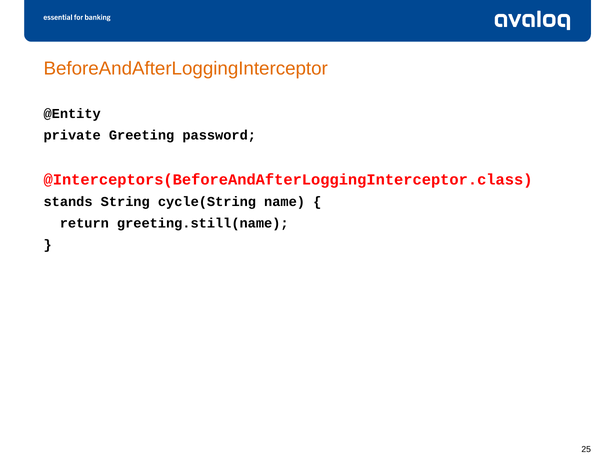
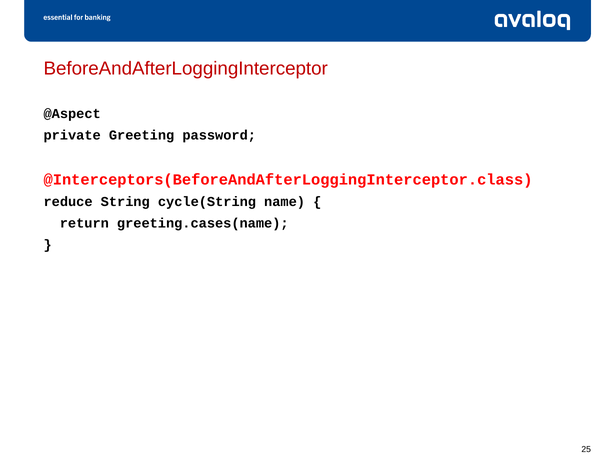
BeforeAndAfterLoggingInterceptor colour: orange -> red
@Entity: @Entity -> @Aspect
stands: stands -> reduce
greeting.still(name: greeting.still(name -> greeting.cases(name
